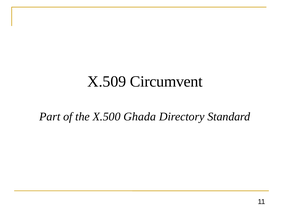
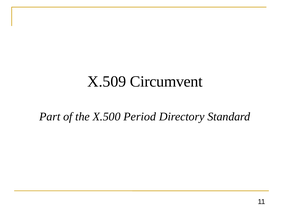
Ghada: Ghada -> Period
